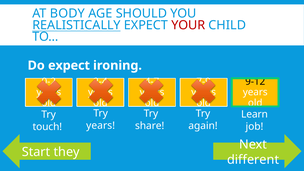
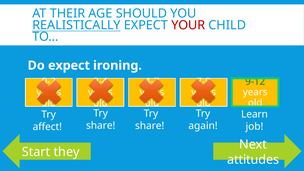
BODY: BODY -> THEIR
9-12 colour: black -> green
years at (101, 126): years -> share
touch: touch -> affect
different: different -> attitudes
